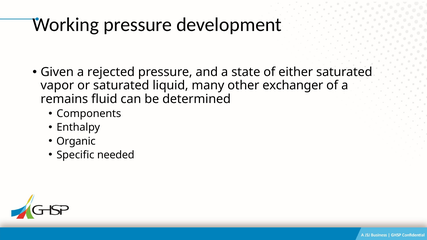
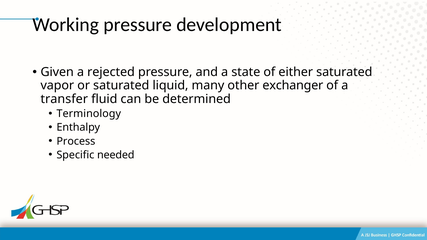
remains: remains -> transfer
Components: Components -> Terminology
Organic: Organic -> Process
